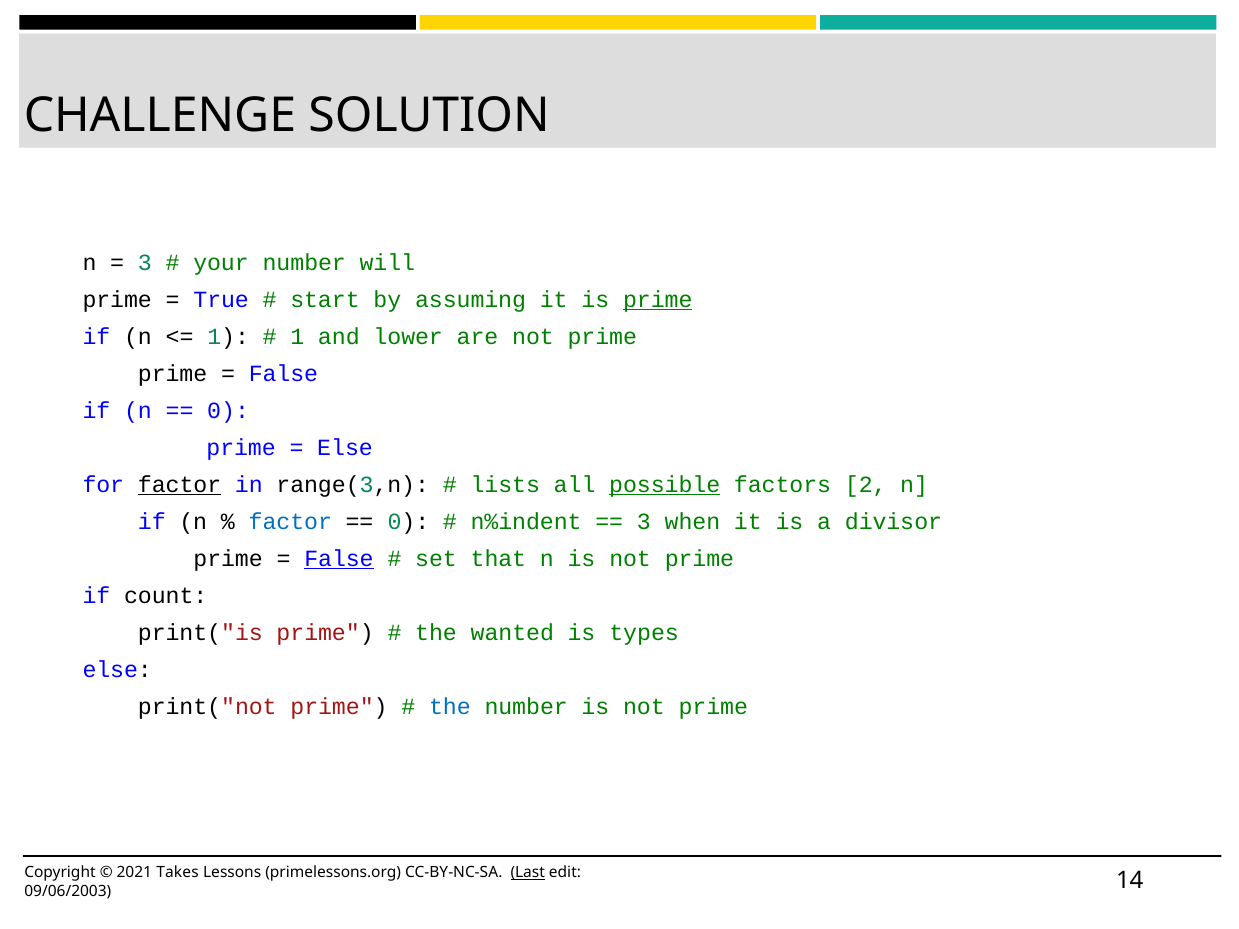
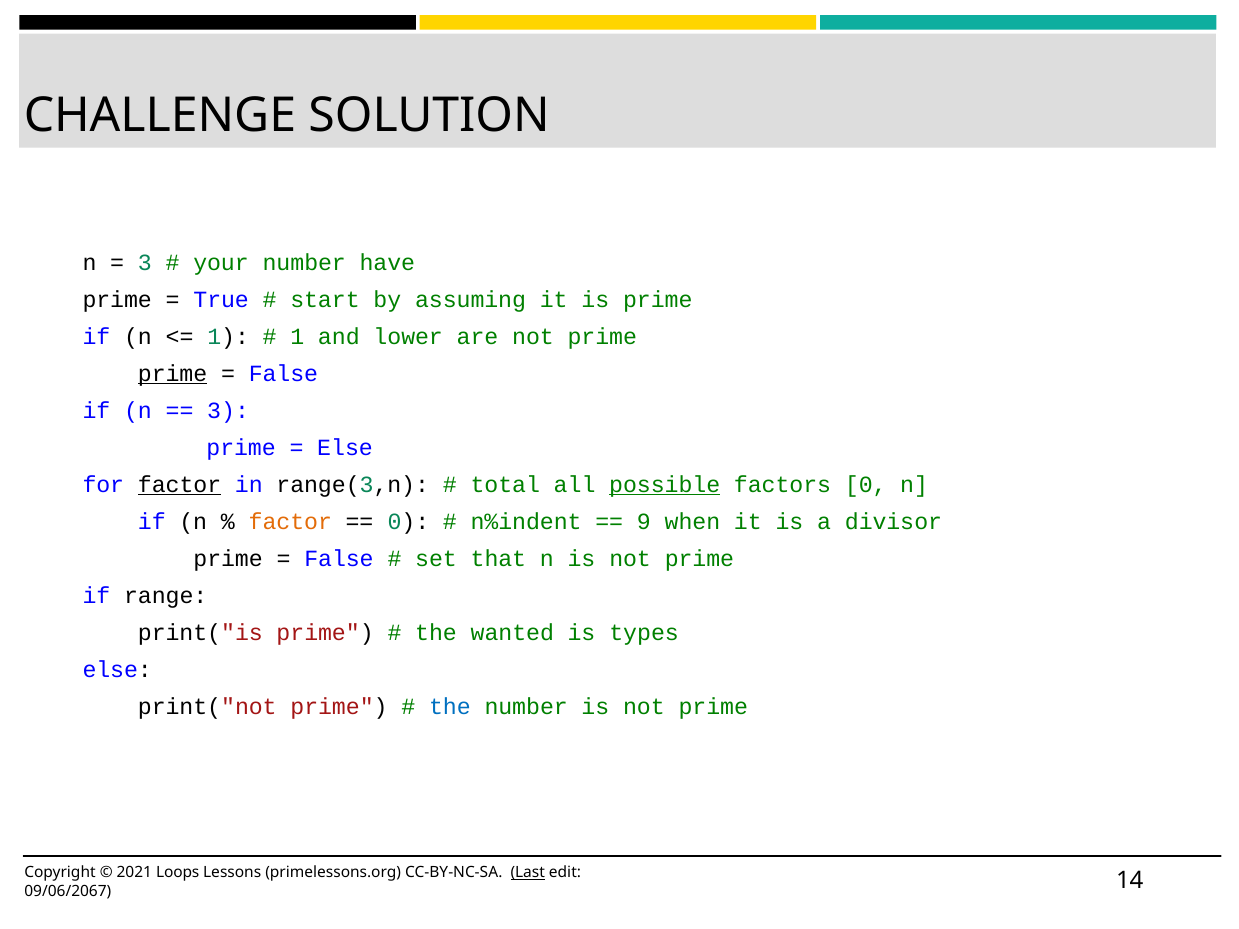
will: will -> have
prime at (658, 299) underline: present -> none
prime at (173, 374) underline: none -> present
0 at (228, 411): 0 -> 3
lists: lists -> total
factors 2: 2 -> 0
factor at (290, 522) colour: blue -> orange
3 at (644, 522): 3 -> 9
False at (339, 559) underline: present -> none
count: count -> range
Takes: Takes -> Loops
09/06/2003: 09/06/2003 -> 09/06/2067
